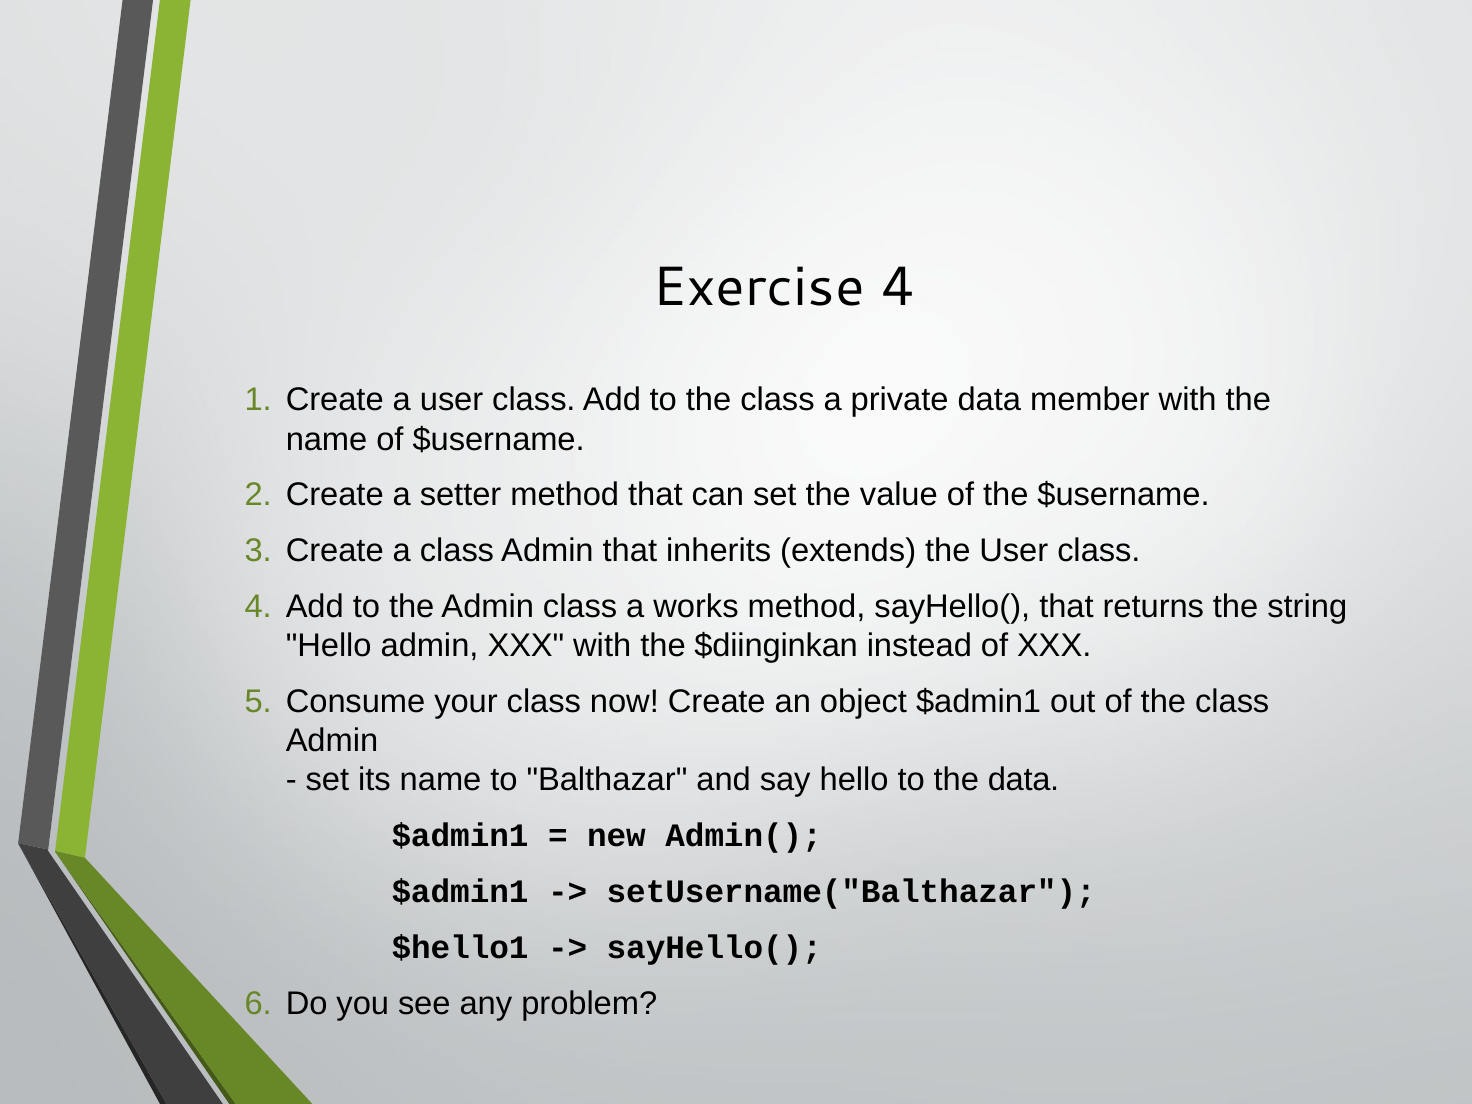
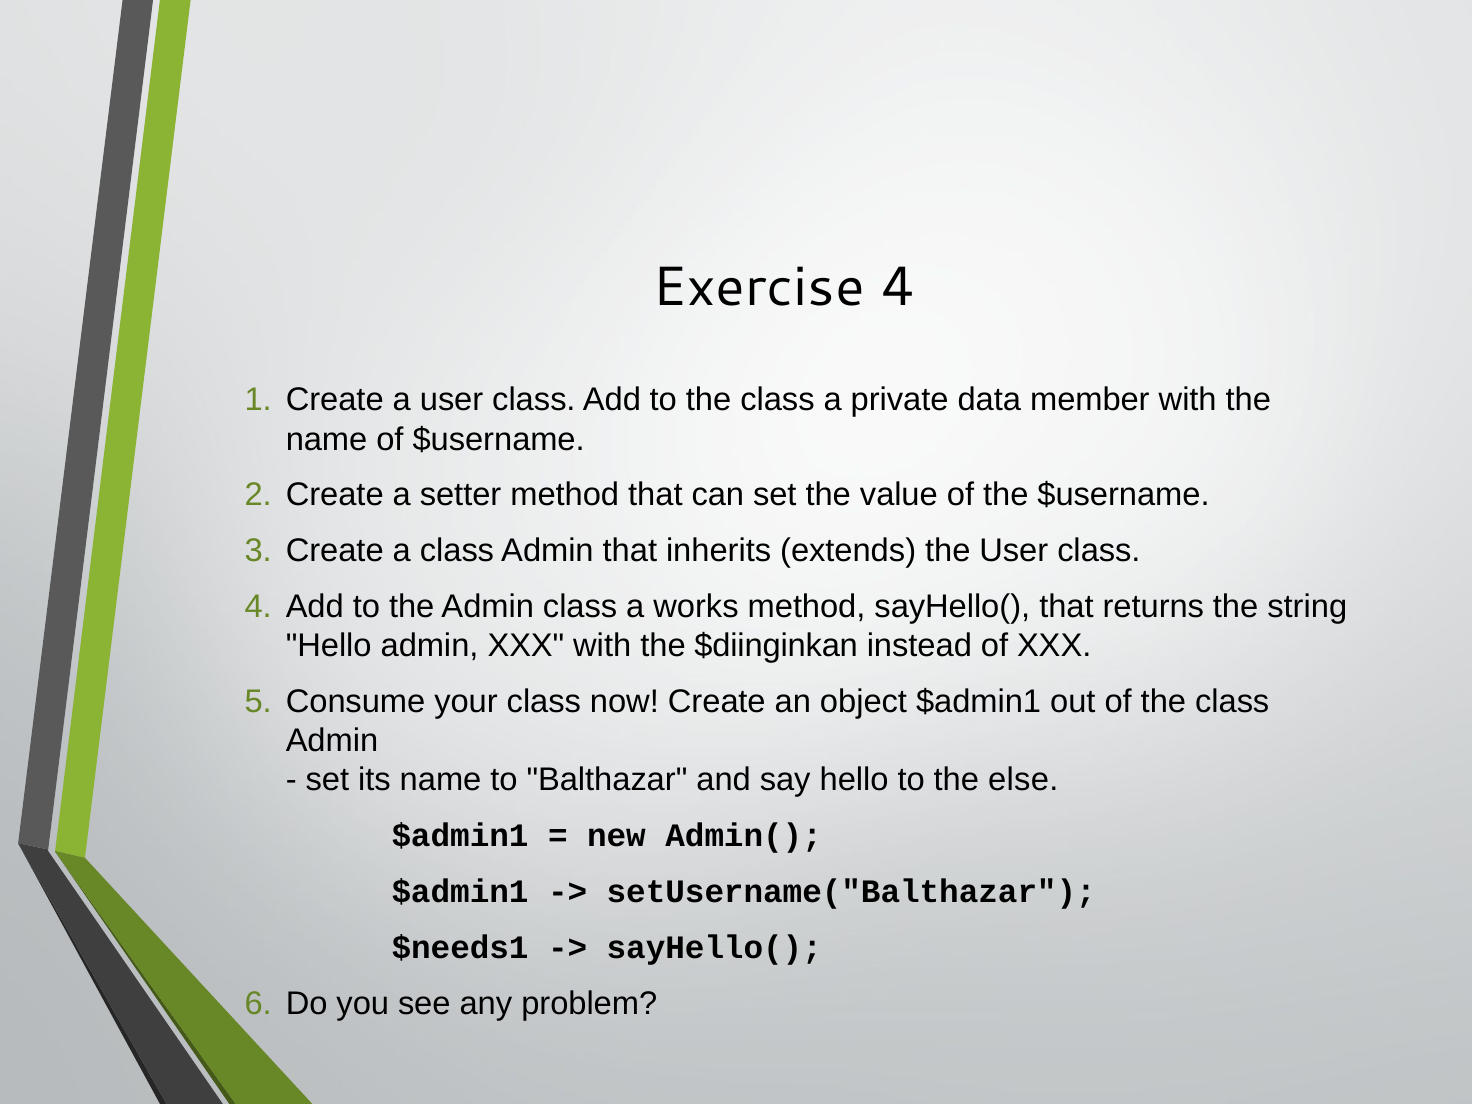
the data: data -> else
$hello1: $hello1 -> $needs1
